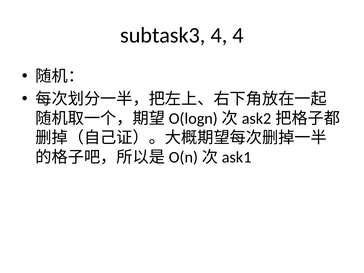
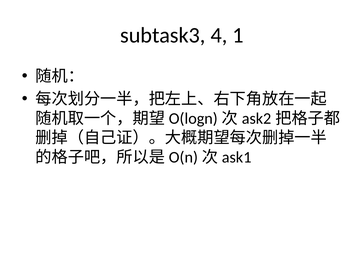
4 4: 4 -> 1
